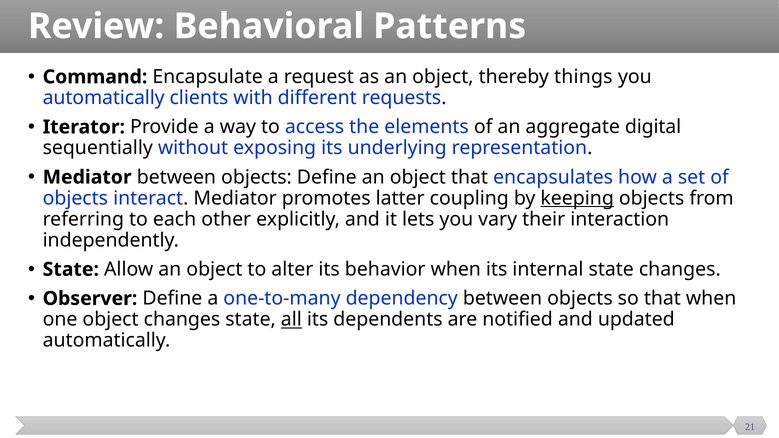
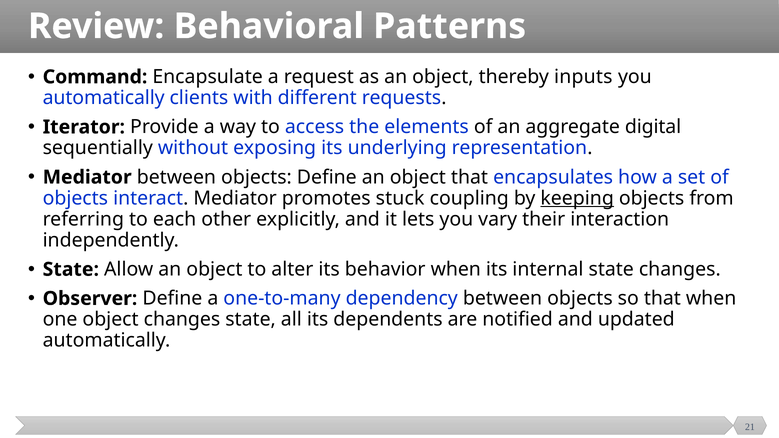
things: things -> inputs
latter: latter -> stuck
all underline: present -> none
